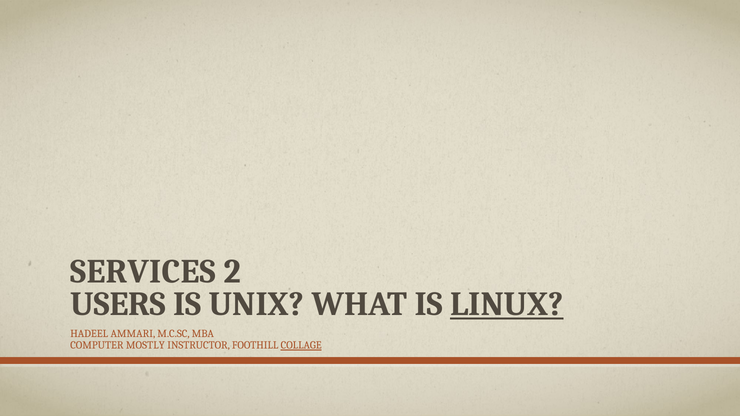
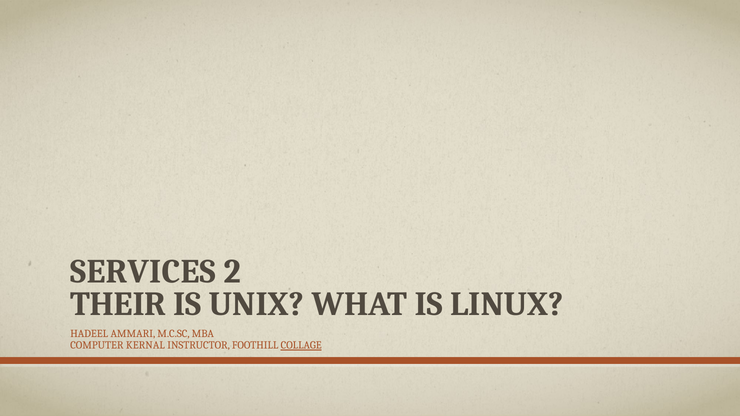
USERS: USERS -> THEIR
LINUX underline: present -> none
MOSTLY: MOSTLY -> KERNAL
